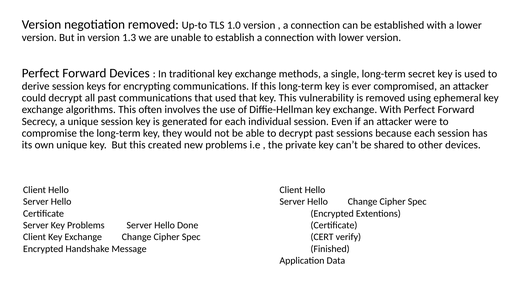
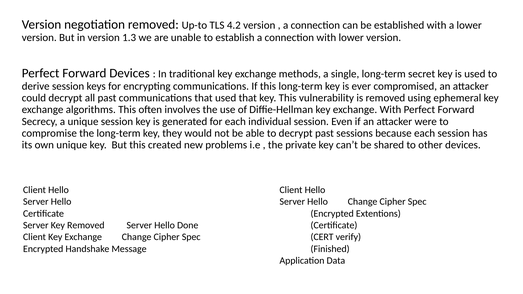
1.0: 1.0 -> 4.2
Key Problems: Problems -> Removed
